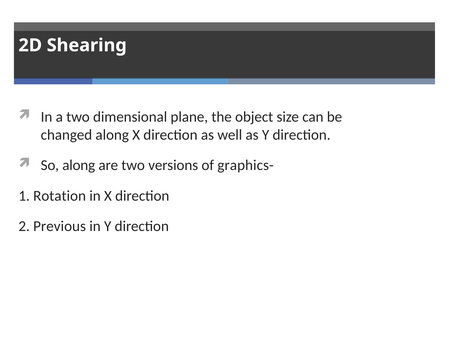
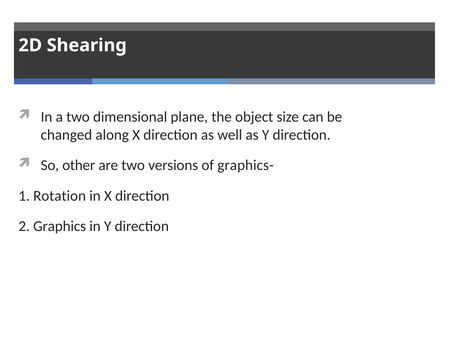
So along: along -> other
Previous: Previous -> Graphics
